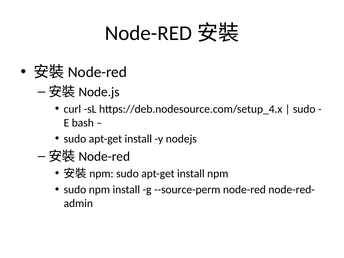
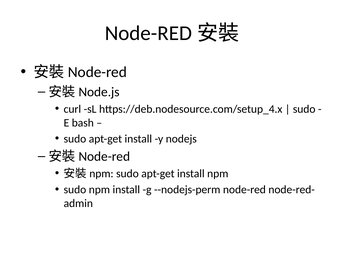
--source-perm: --source-perm -> --nodejs-perm
